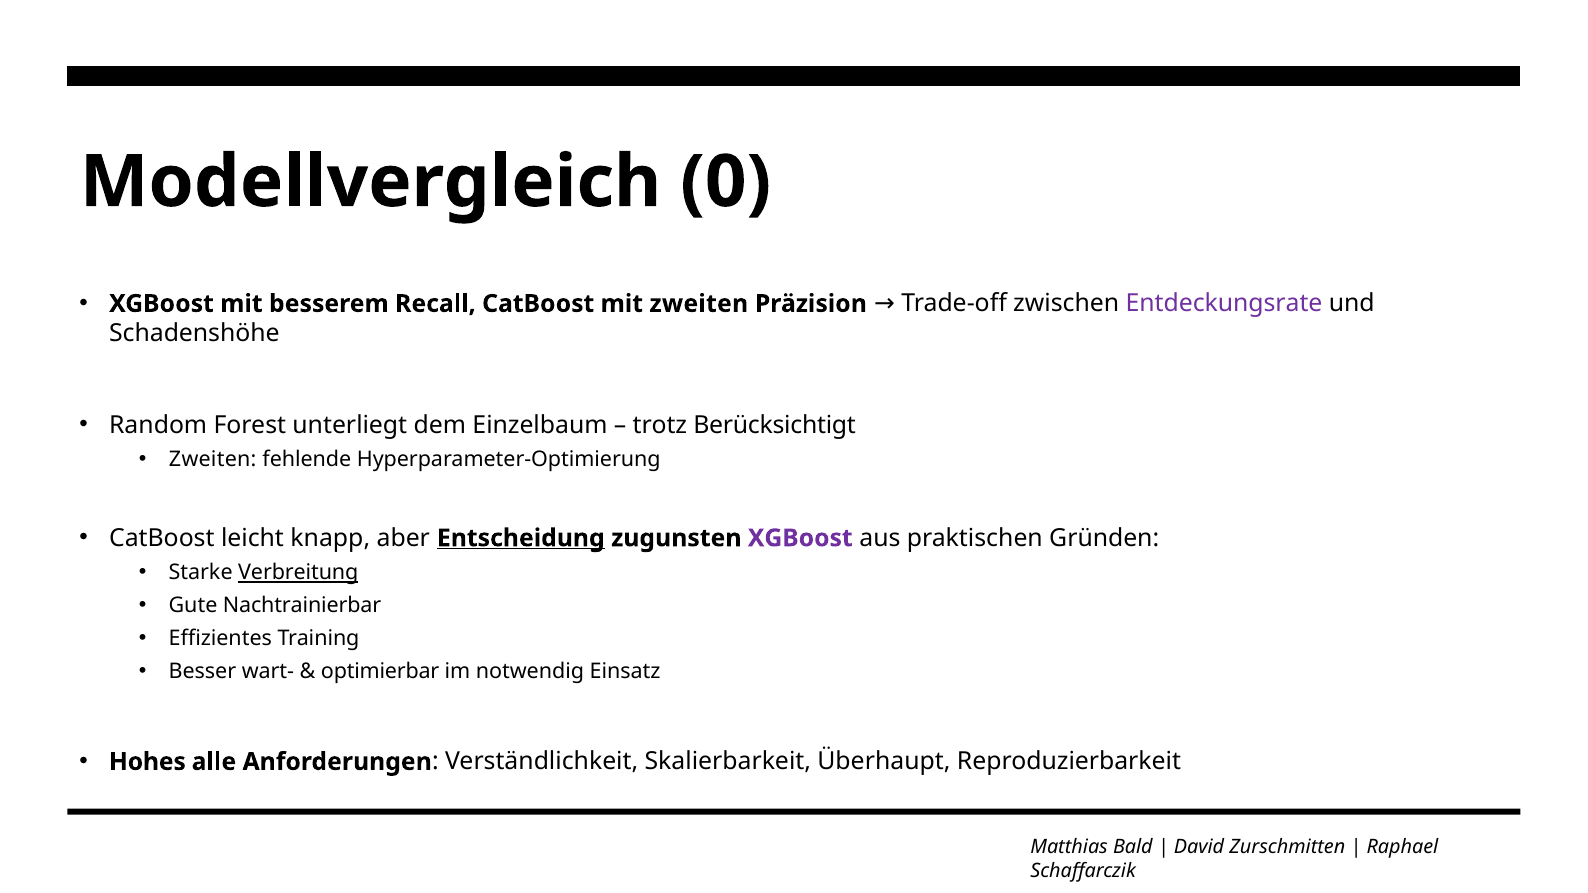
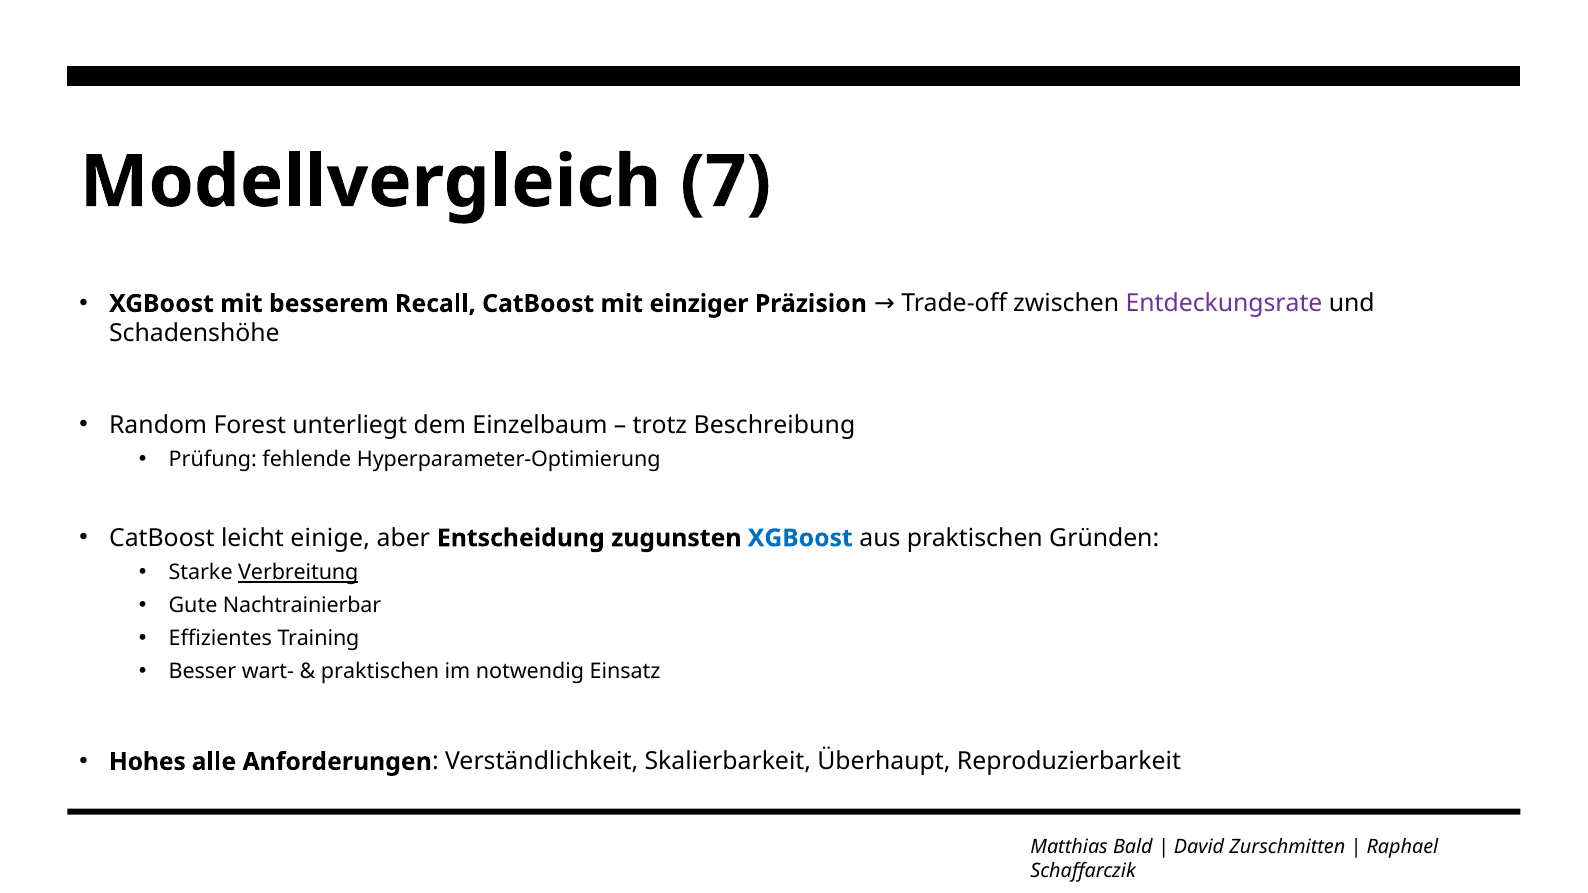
0: 0 -> 7
mit zweiten: zweiten -> einziger
Berücksichtigt: Berücksichtigt -> Beschreibung
Zweiten at (213, 460): Zweiten -> Prüfung
knapp: knapp -> einige
Entscheidung underline: present -> none
XGBoost at (800, 538) colour: purple -> blue
optimierbar at (380, 672): optimierbar -> praktischen
